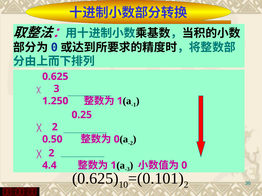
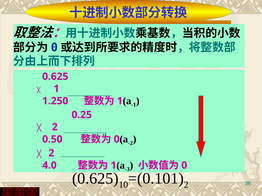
3 at (56, 89): 3 -> 1
4.4: 4.4 -> 4.0
